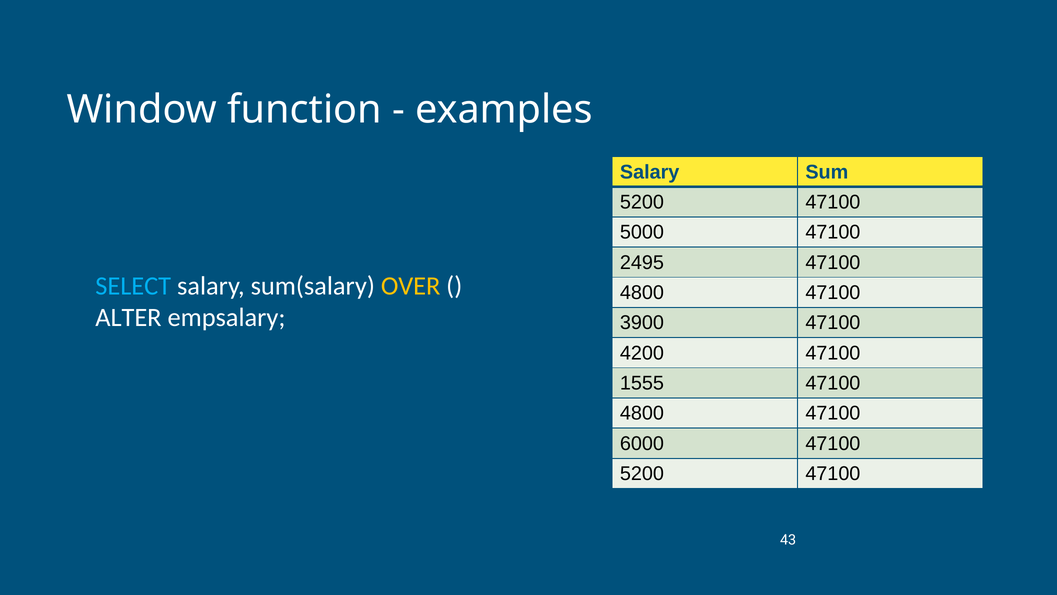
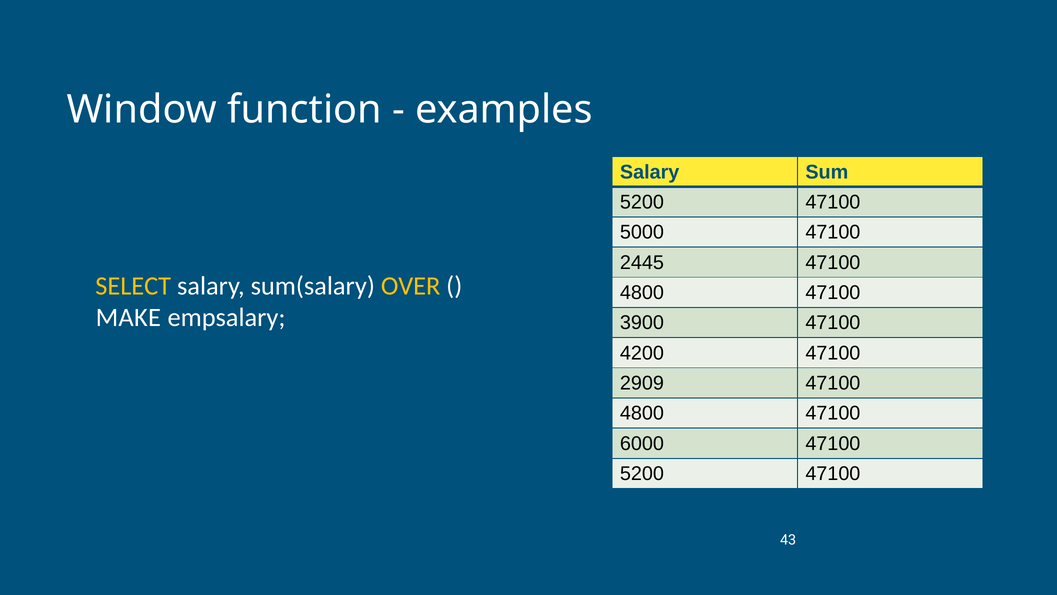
2495: 2495 -> 2445
SELECT colour: light blue -> yellow
ALTER: ALTER -> MAKE
1555: 1555 -> 2909
